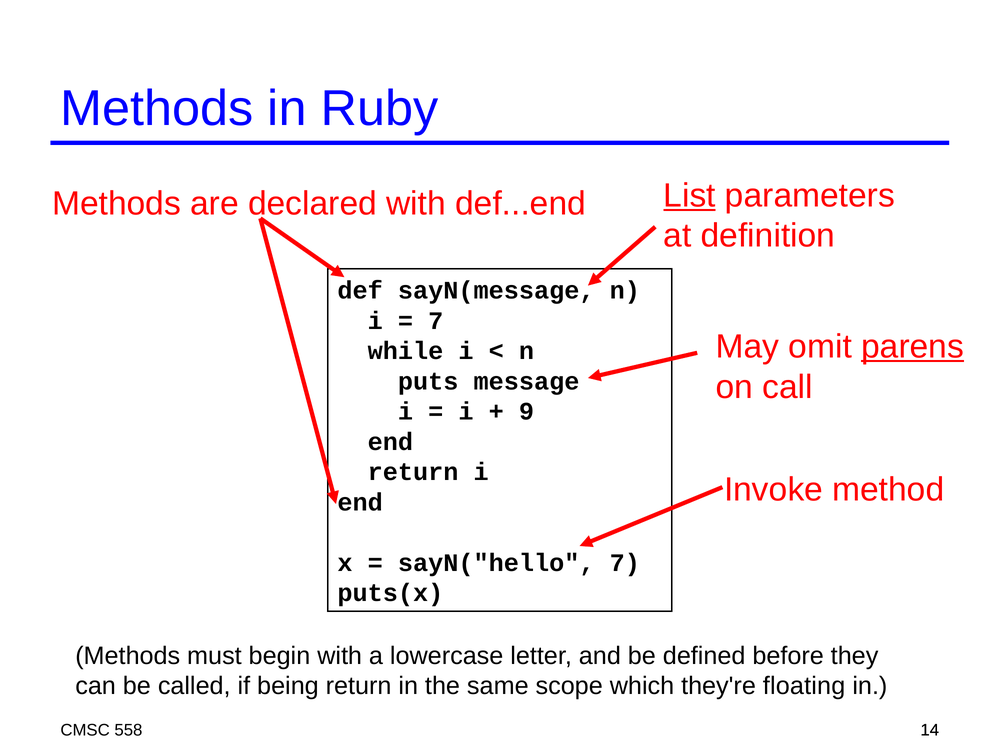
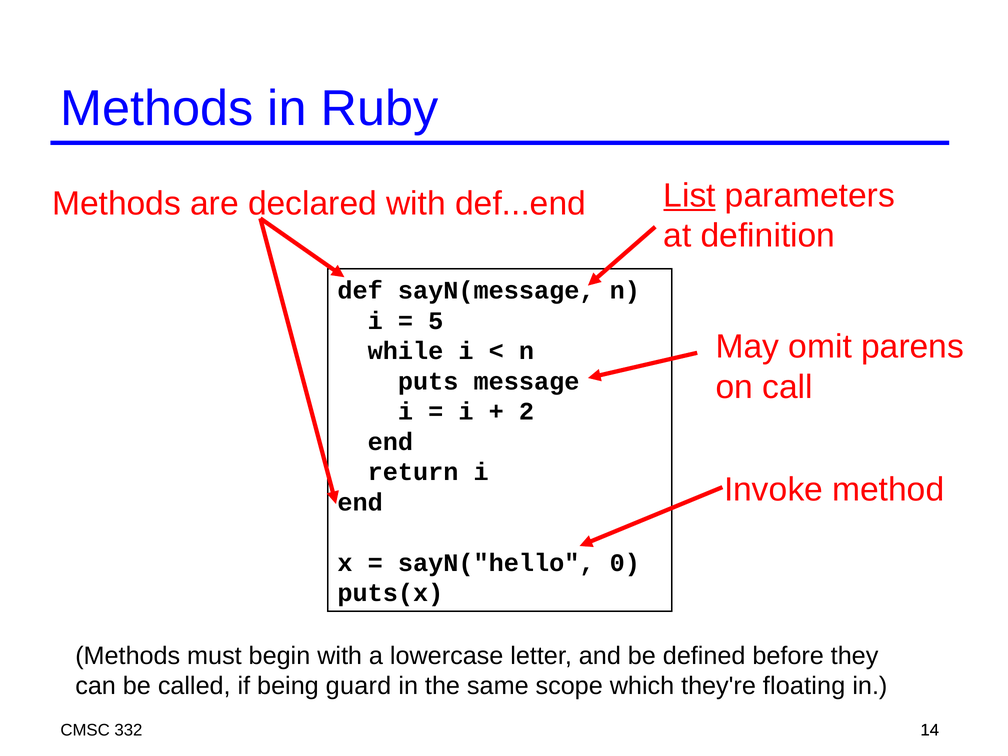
7 at (436, 321): 7 -> 5
parens underline: present -> none
9: 9 -> 2
sayN("hello 7: 7 -> 0
being return: return -> guard
558: 558 -> 332
